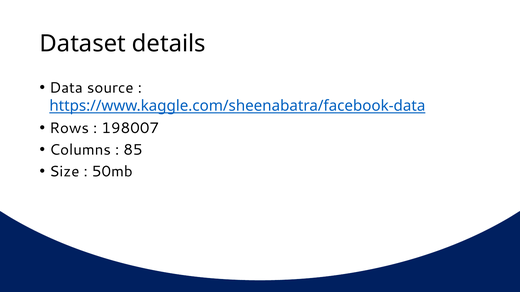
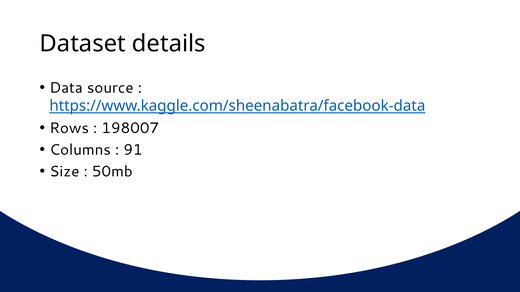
85: 85 -> 91
